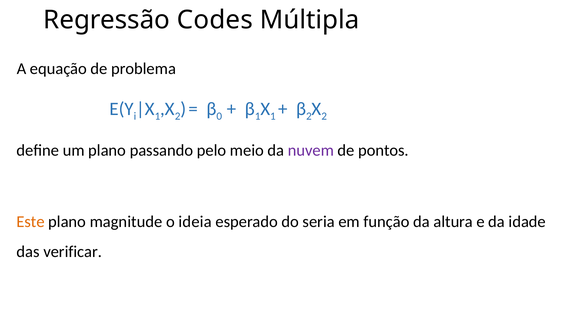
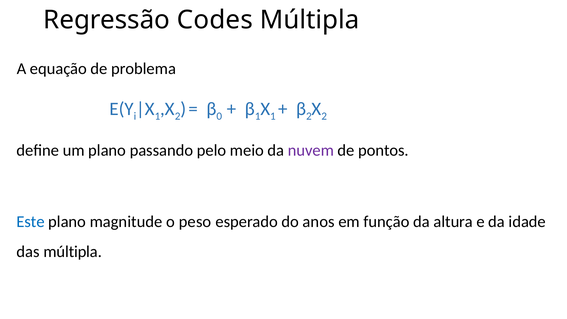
Este colour: orange -> blue
ideia: ideia -> peso
seria: seria -> anos
das verificar: verificar -> múltipla
